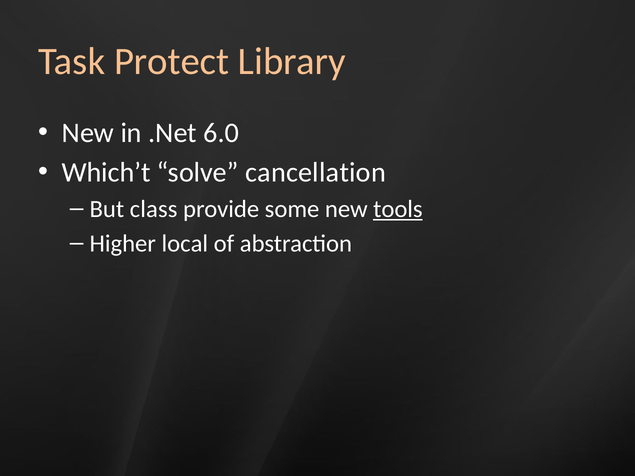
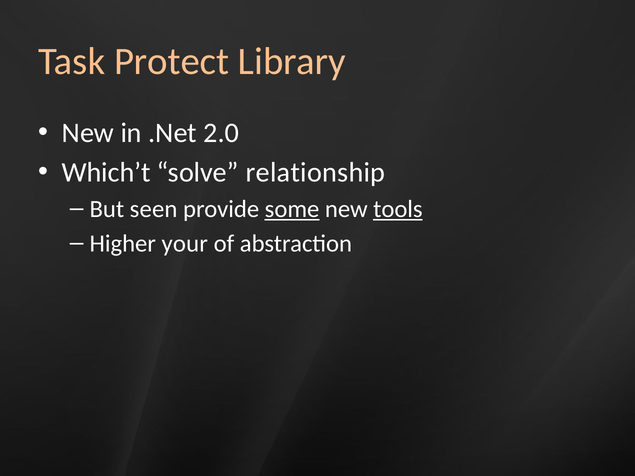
6.0: 6.0 -> 2.0
cancellation: cancellation -> relationship
class: class -> seen
some underline: none -> present
local: local -> your
